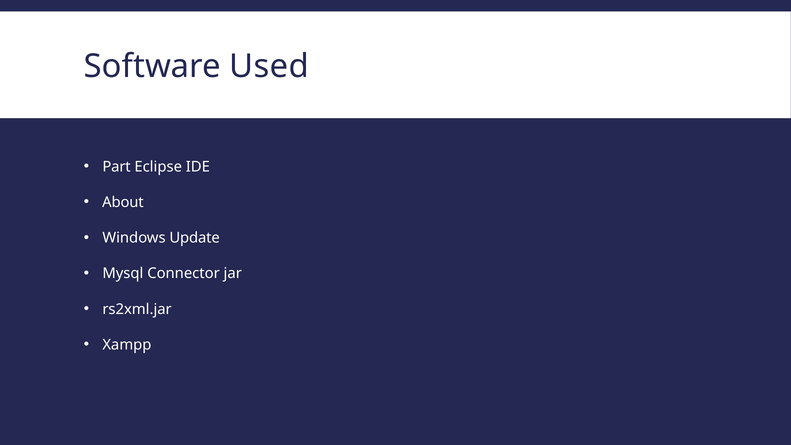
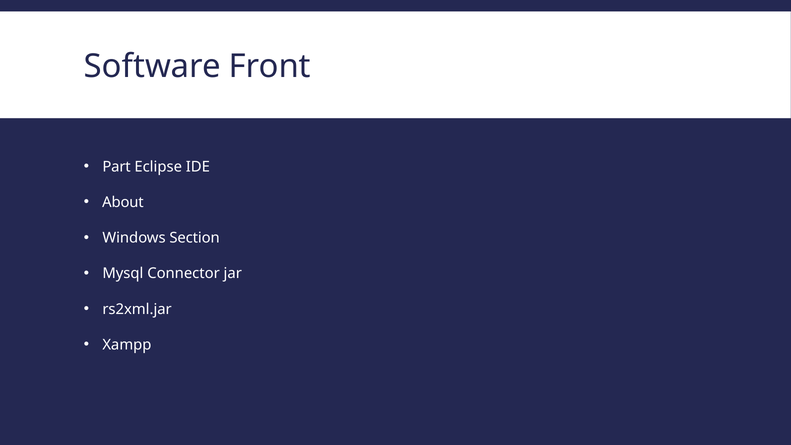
Used: Used -> Front
Update: Update -> Section
